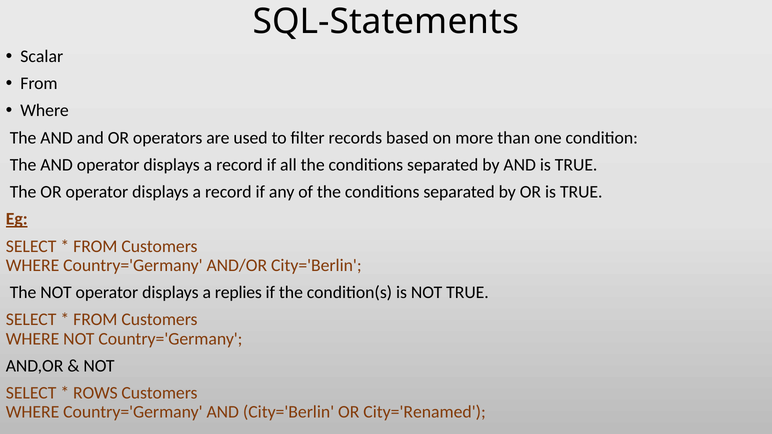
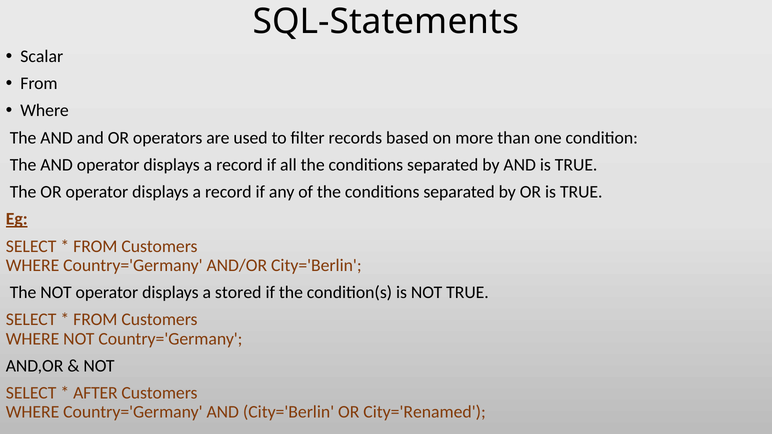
replies: replies -> stored
ROWS: ROWS -> AFTER
